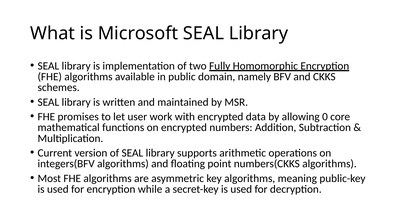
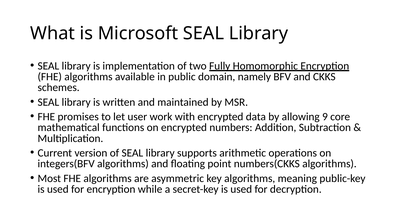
0: 0 -> 9
